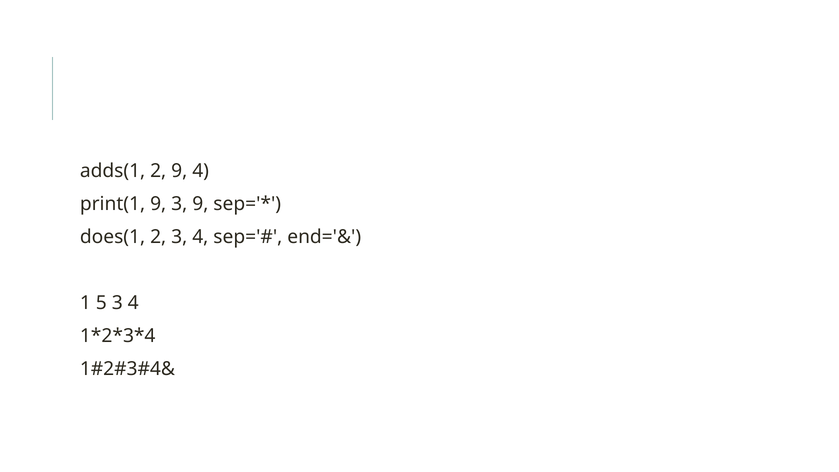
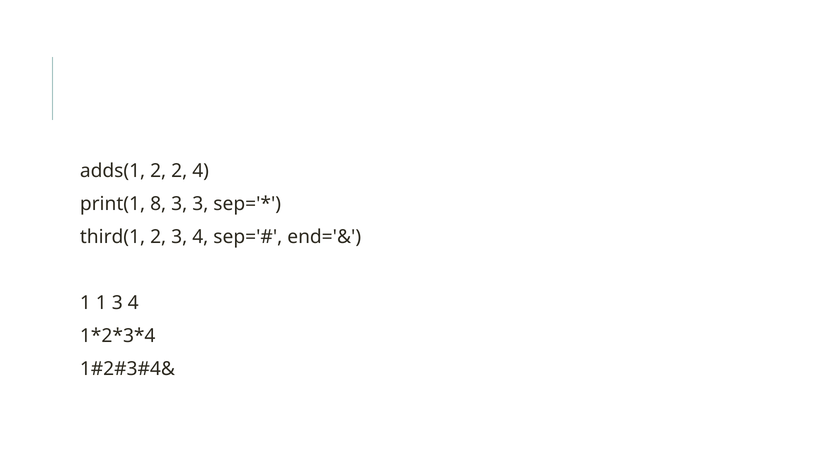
2 9: 9 -> 2
print(1 9: 9 -> 8
3 9: 9 -> 3
does(1: does(1 -> third(1
1 5: 5 -> 1
